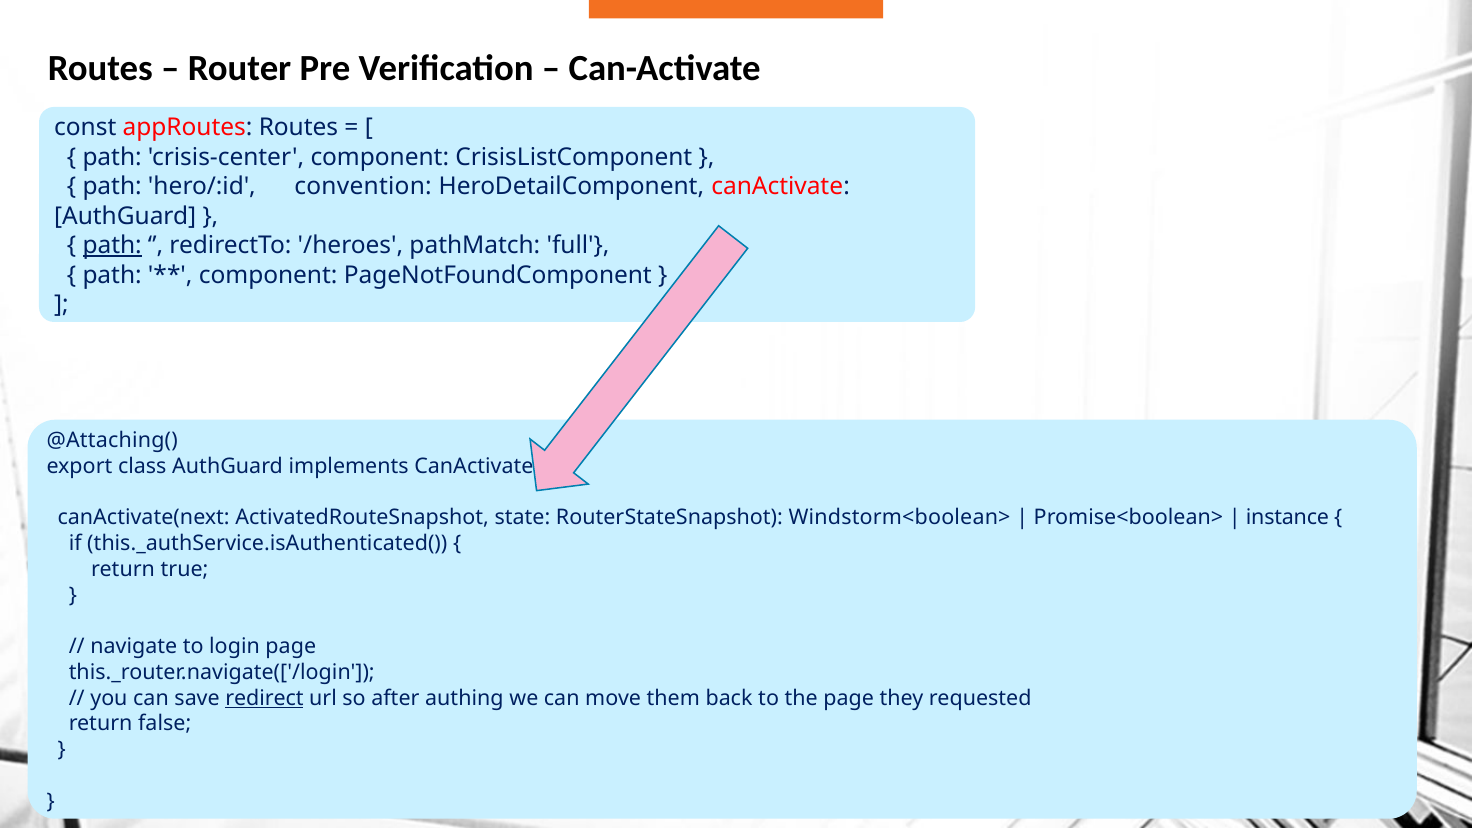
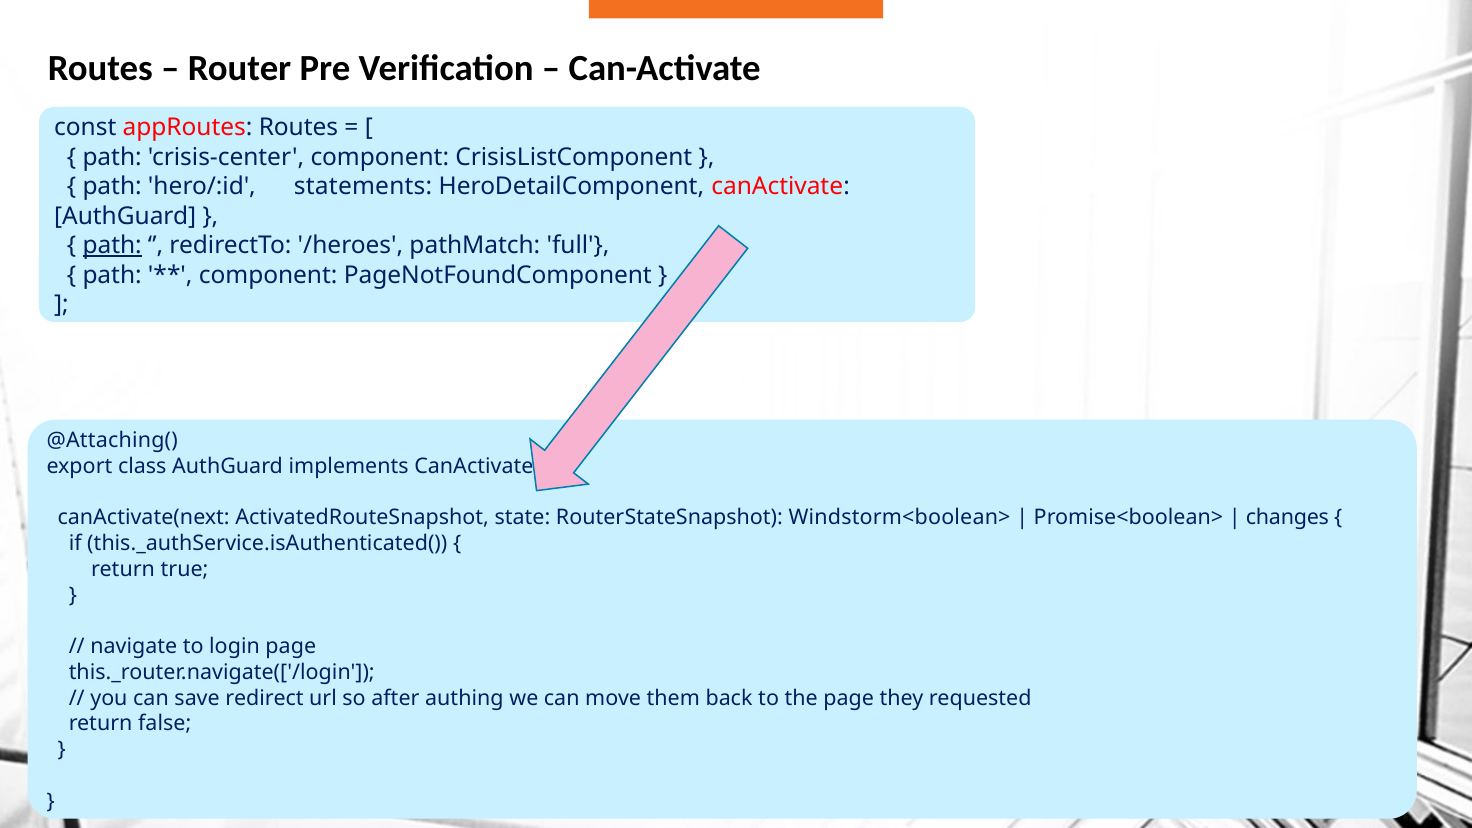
convention: convention -> statements
instance: instance -> changes
redirect underline: present -> none
